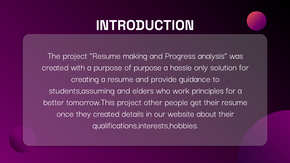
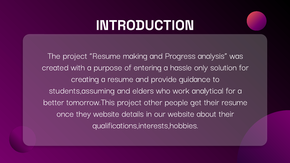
of purpose: purpose -> entering
principles: principles -> analytical
they created: created -> website
